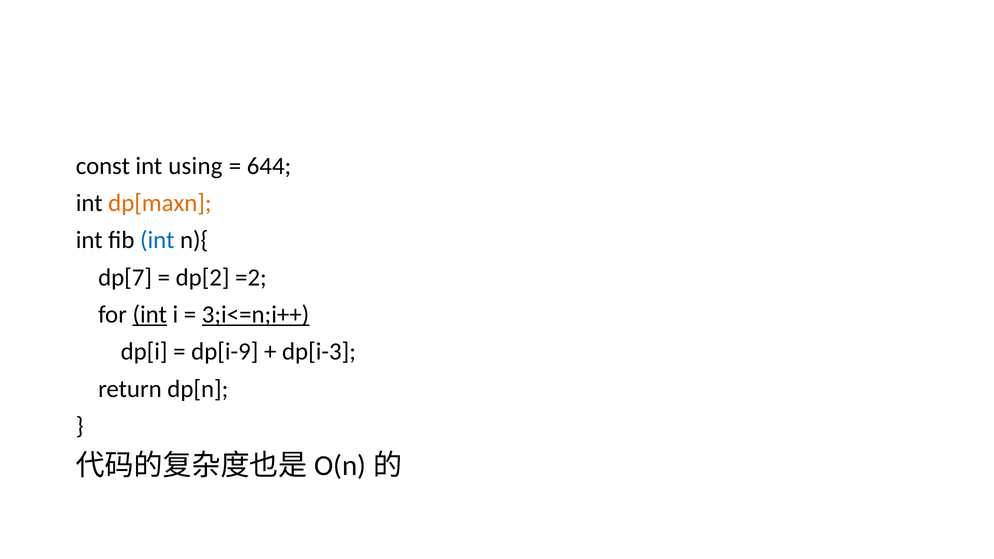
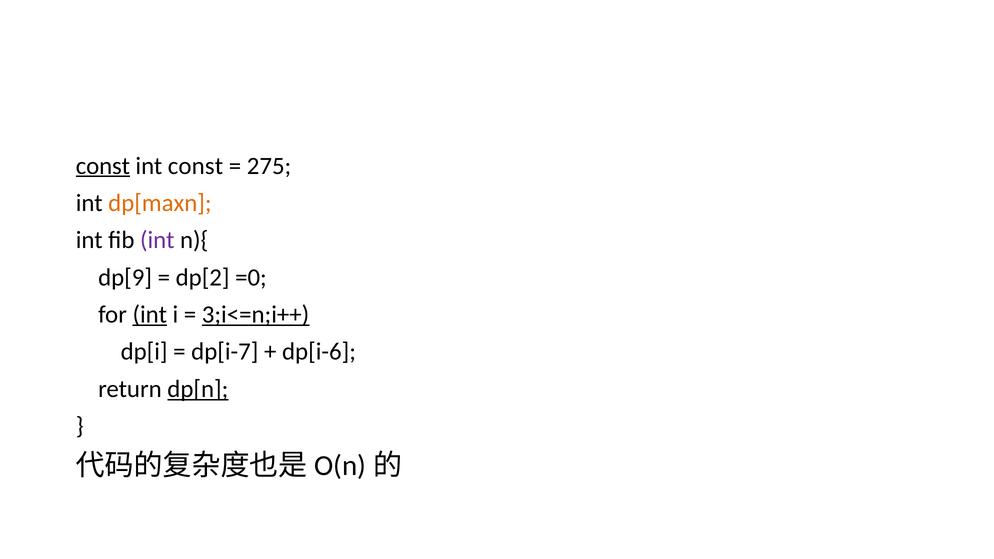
const at (103, 166) underline: none -> present
int using: using -> const
644: 644 -> 275
int at (157, 240) colour: blue -> purple
dp[7: dp[7 -> dp[9
=2: =2 -> =0
dp[i-9: dp[i-9 -> dp[i-7
dp[i-3: dp[i-3 -> dp[i-6
dp[n underline: none -> present
